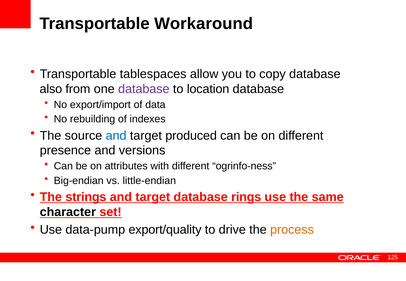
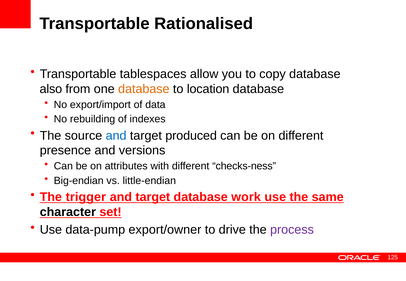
Workaround: Workaround -> Rationalised
database at (144, 89) colour: purple -> orange
ogrinfo-ness: ogrinfo-ness -> checks-ness
strings: strings -> trigger
rings: rings -> work
export/quality: export/quality -> export/owner
process colour: orange -> purple
